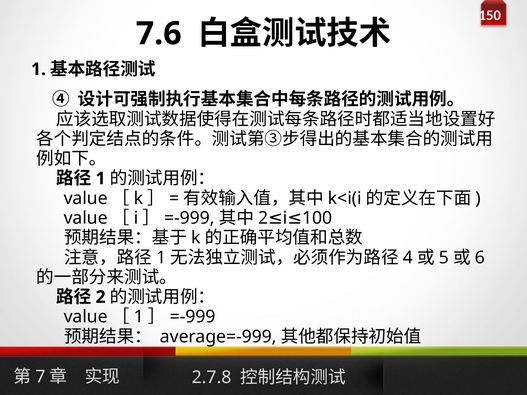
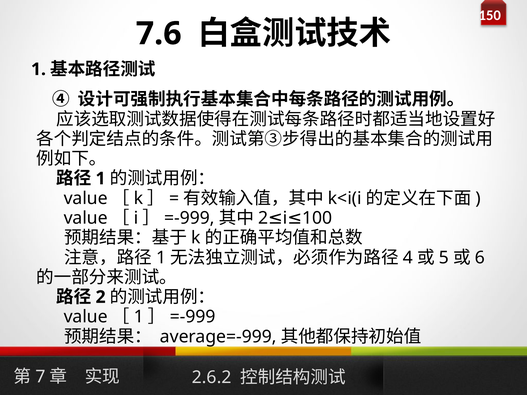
2.7.8: 2.7.8 -> 2.6.2
